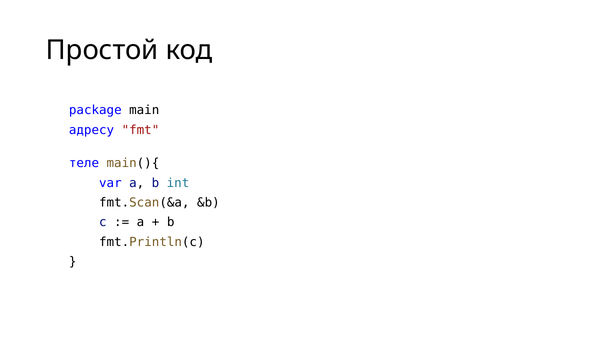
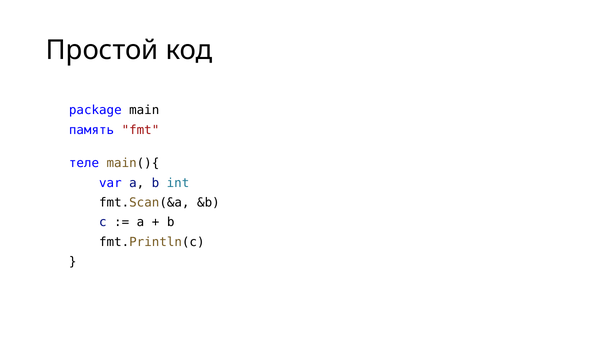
адресу: адресу -> память
